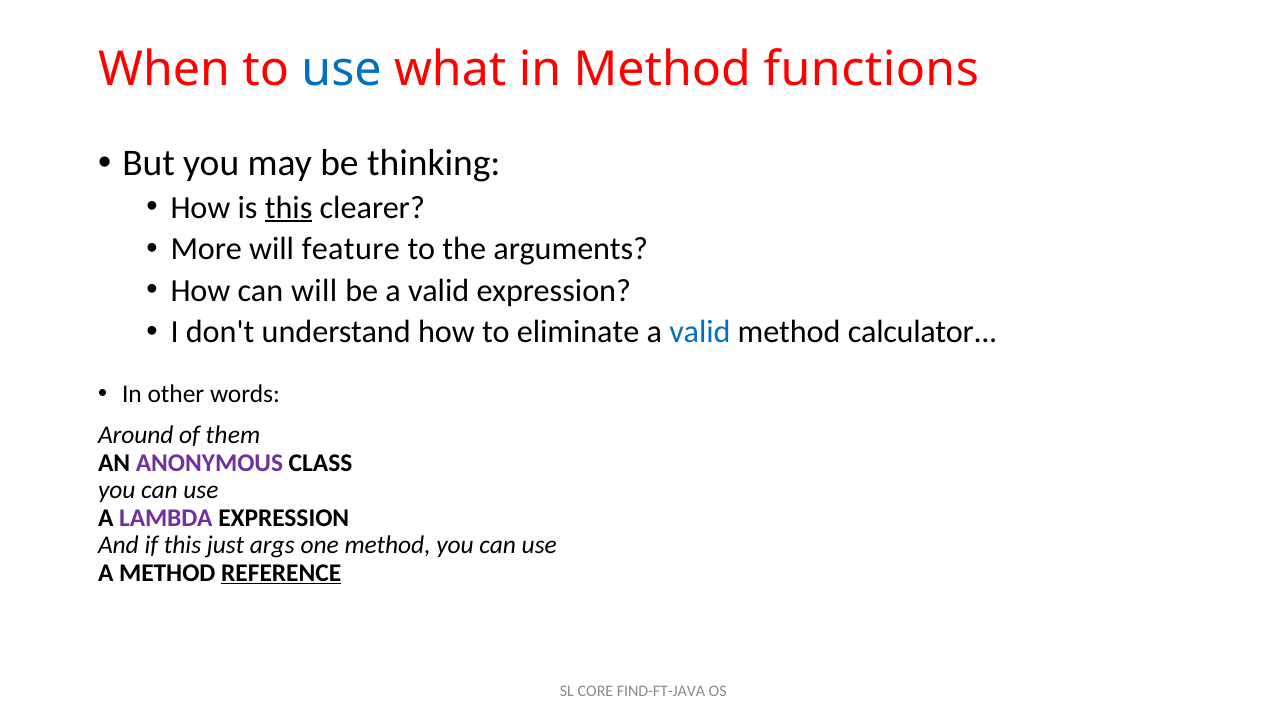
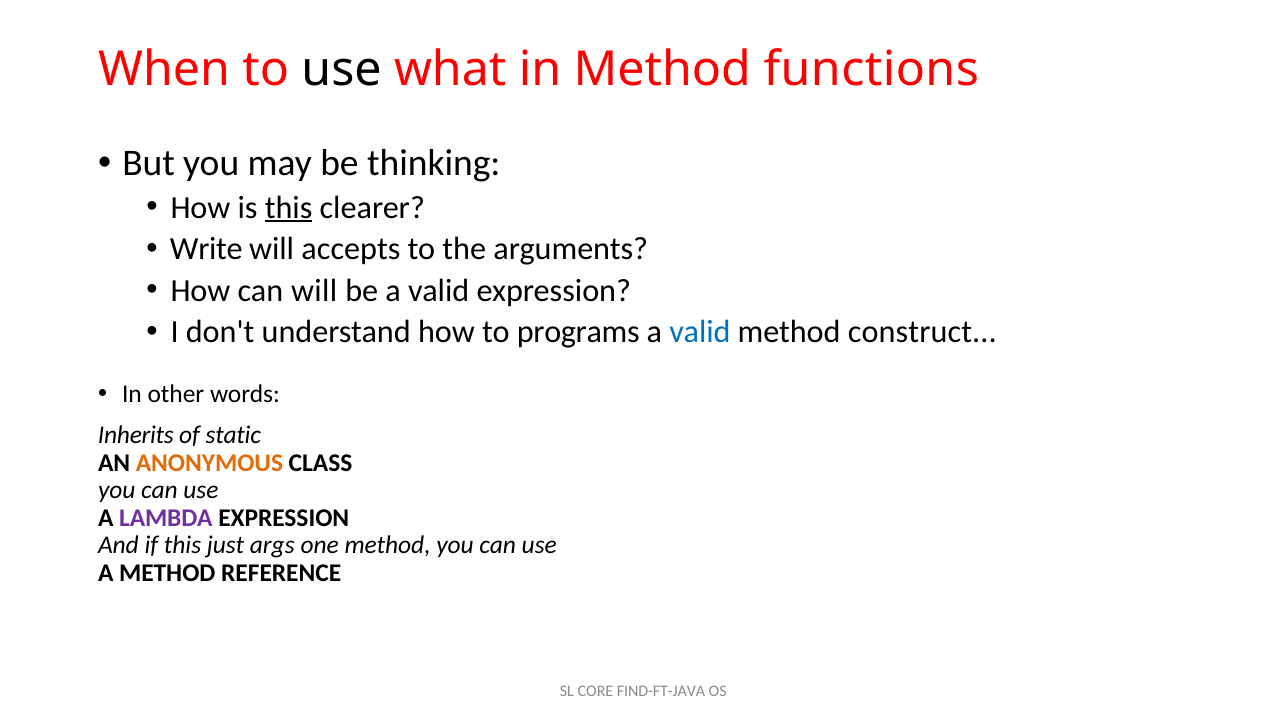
use at (342, 69) colour: blue -> black
More: More -> Write
feature: feature -> accepts
eliminate: eliminate -> programs
calculator: calculator -> construct
Around: Around -> Inherits
them: them -> static
ANONYMOUS colour: purple -> orange
REFERENCE underline: present -> none
